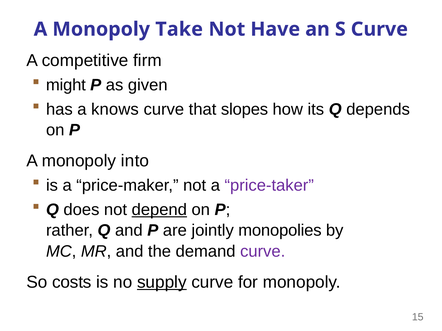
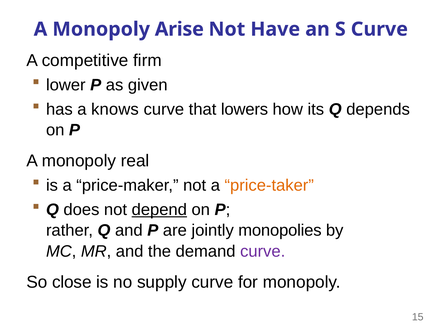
Take: Take -> Arise
might: might -> lower
slopes: slopes -> lowers
into: into -> real
price-taker colour: purple -> orange
costs: costs -> close
supply underline: present -> none
